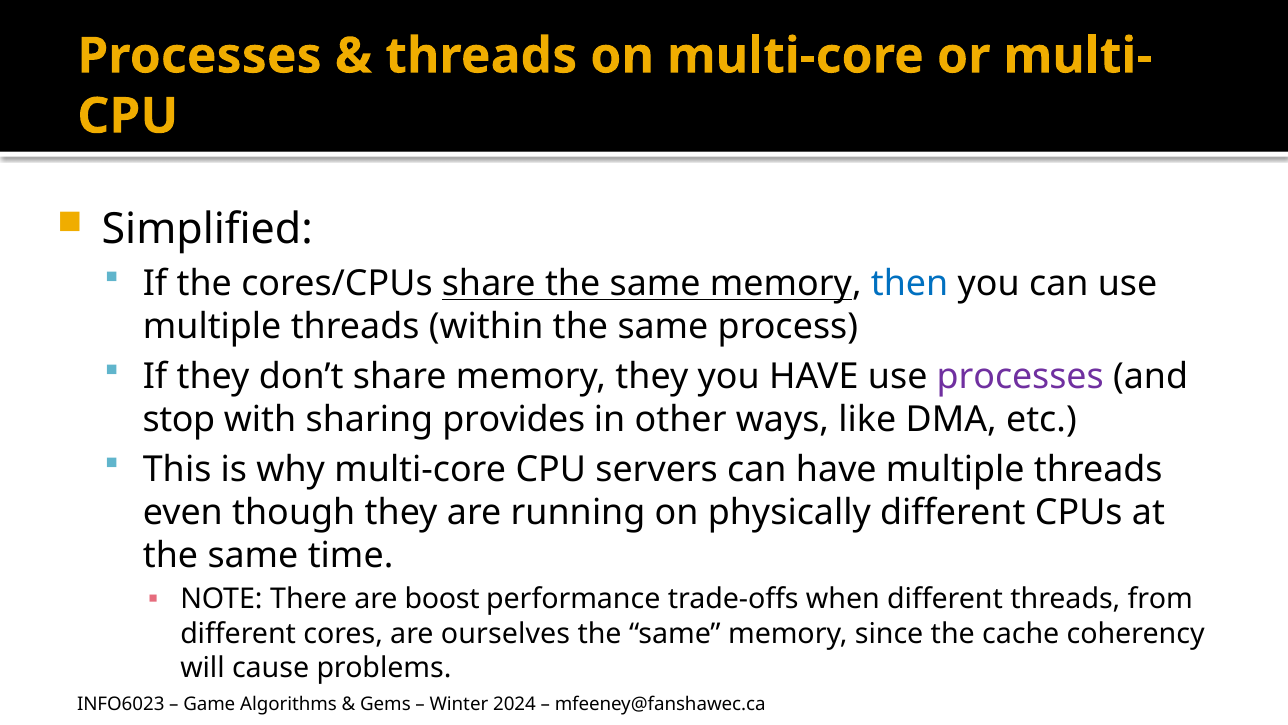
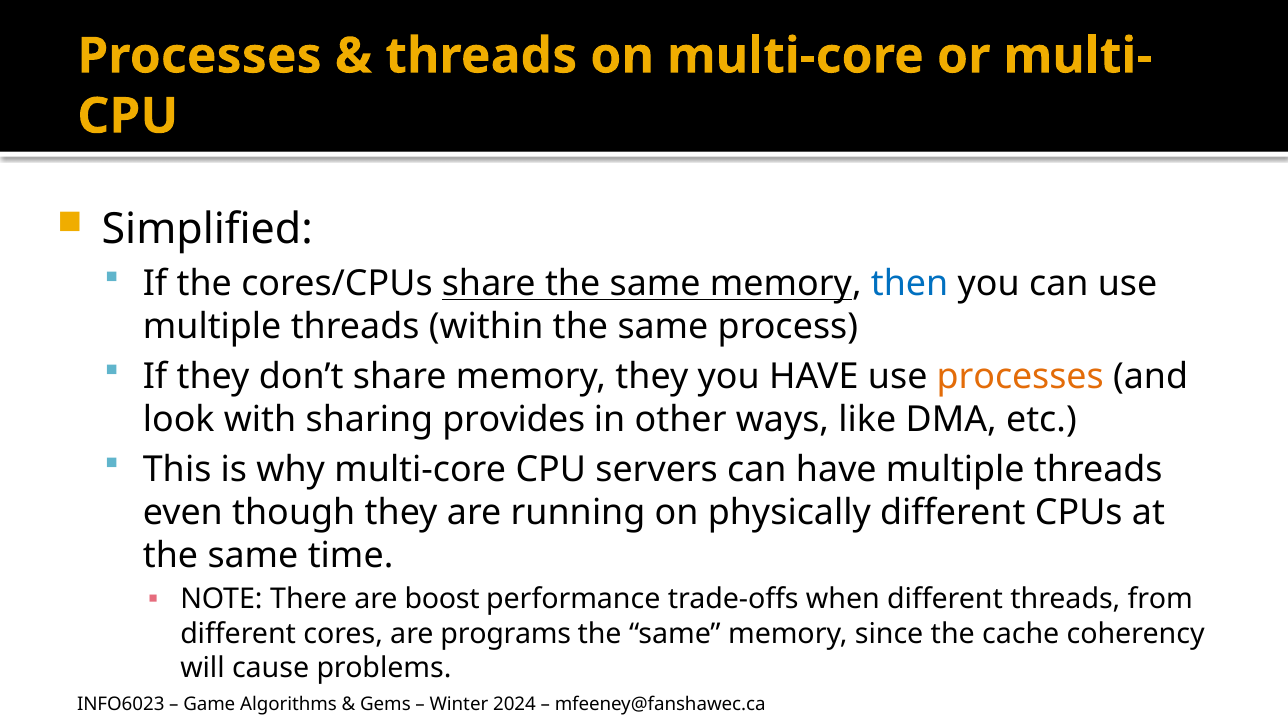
processes at (1020, 376) colour: purple -> orange
stop: stop -> look
ourselves: ourselves -> programs
